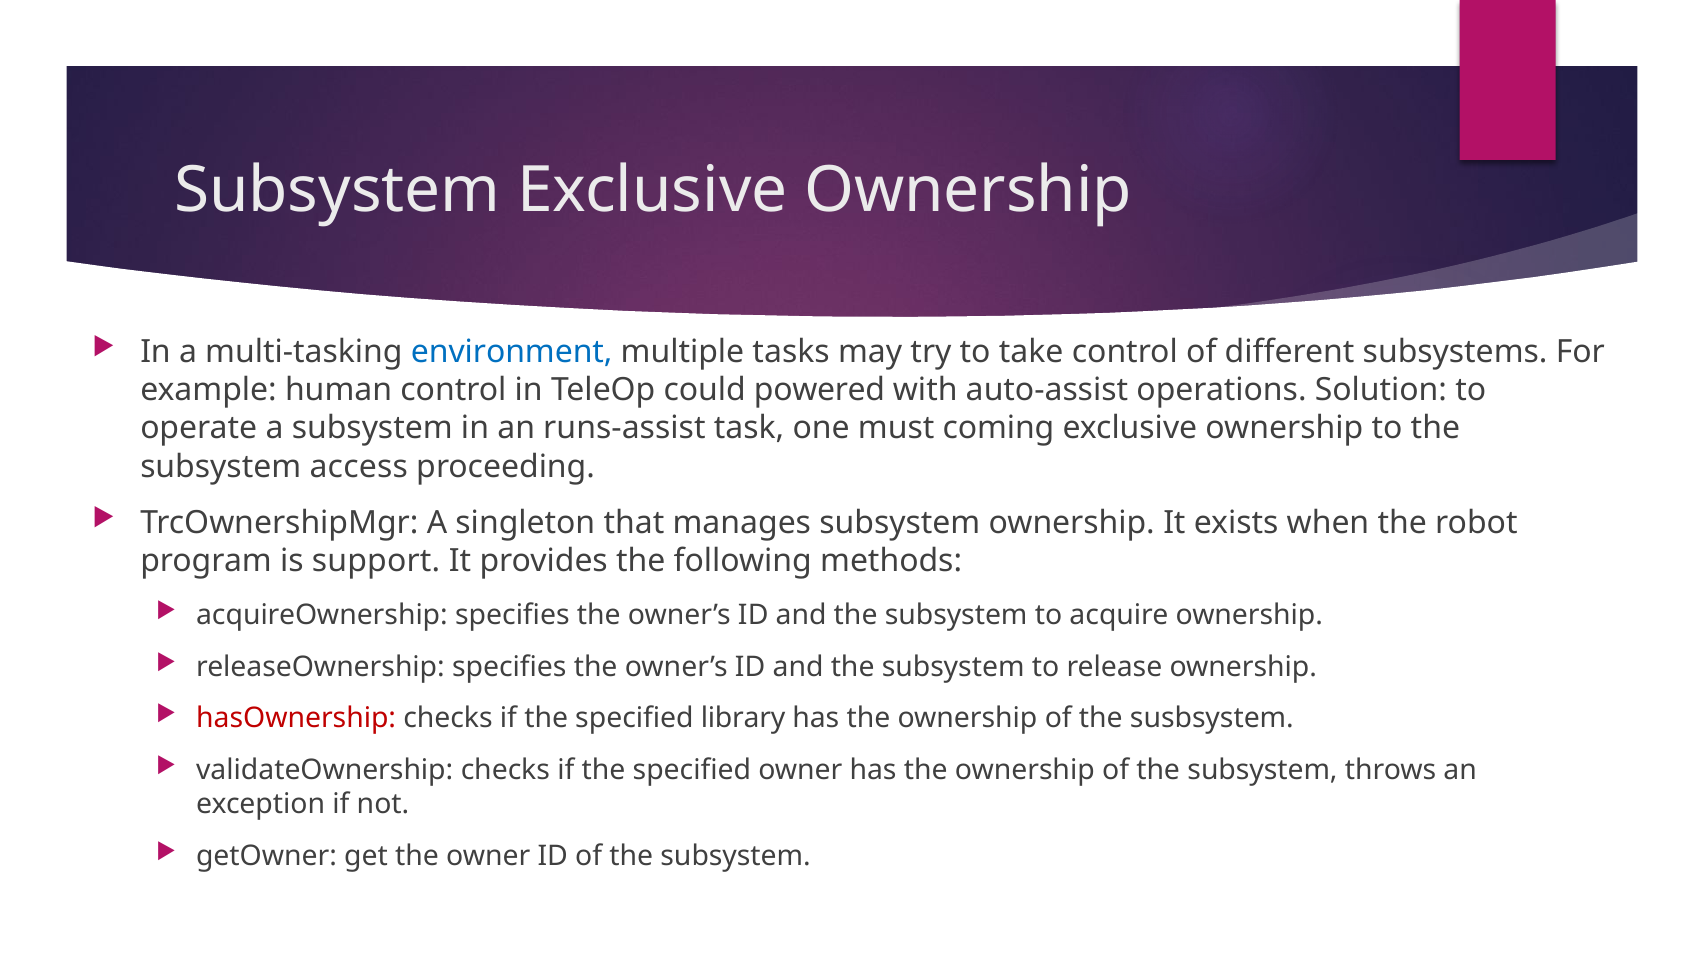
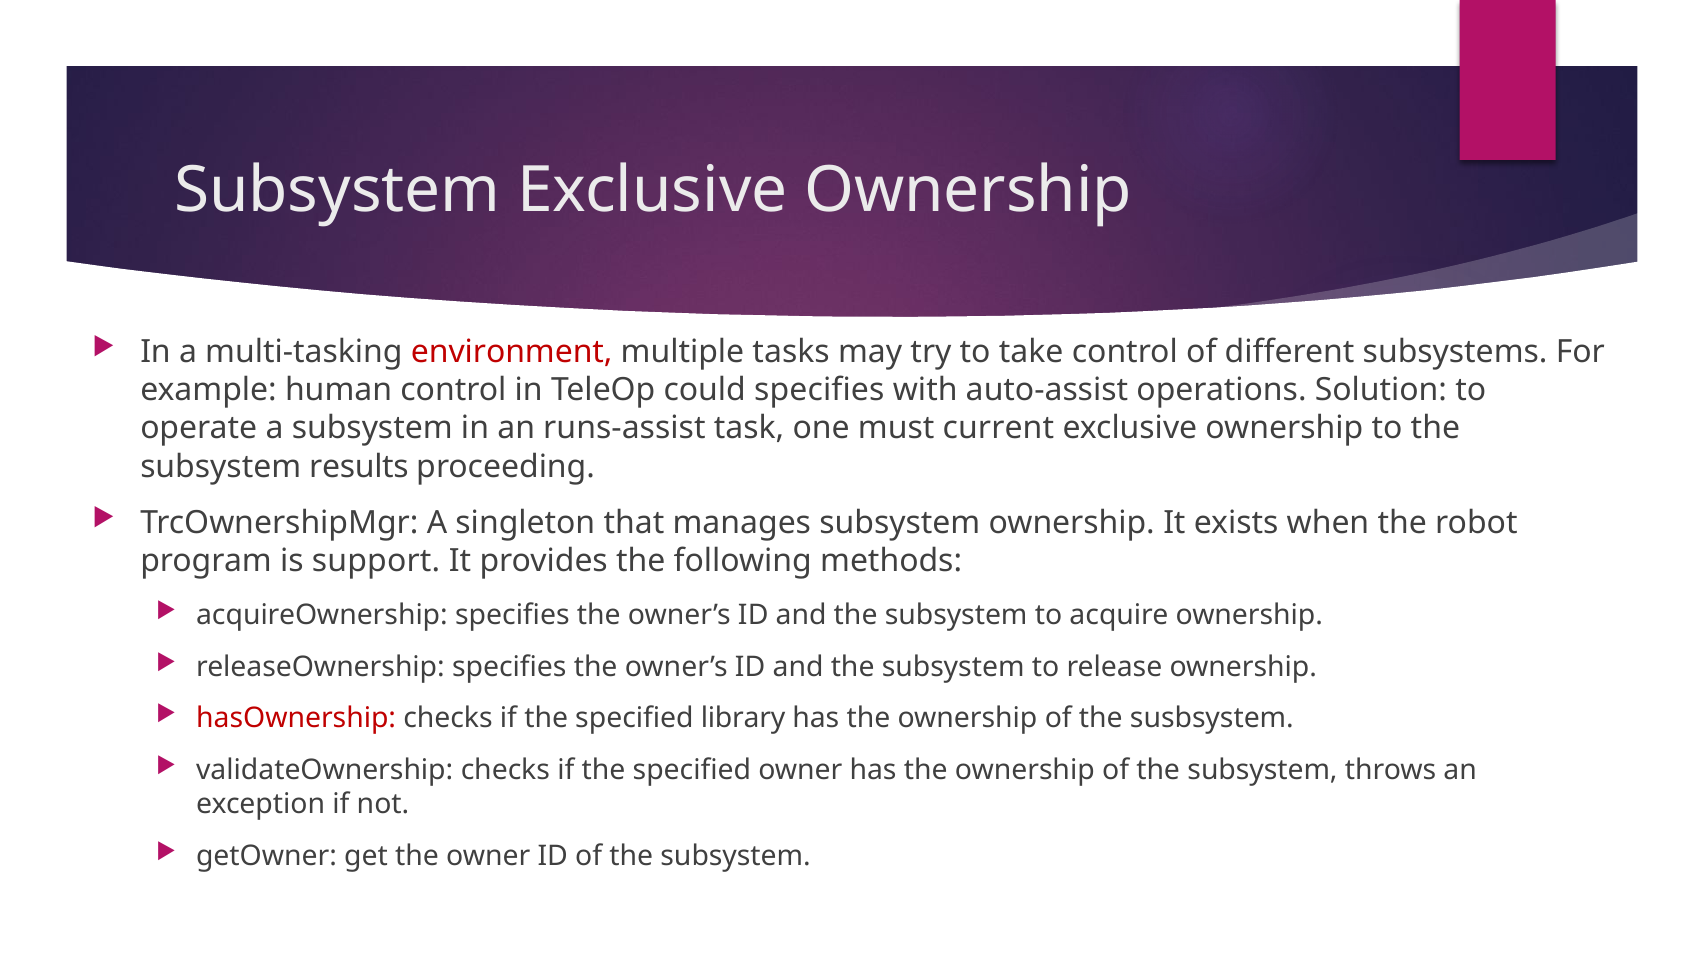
environment colour: blue -> red
could powered: powered -> specifies
coming: coming -> current
access: access -> results
